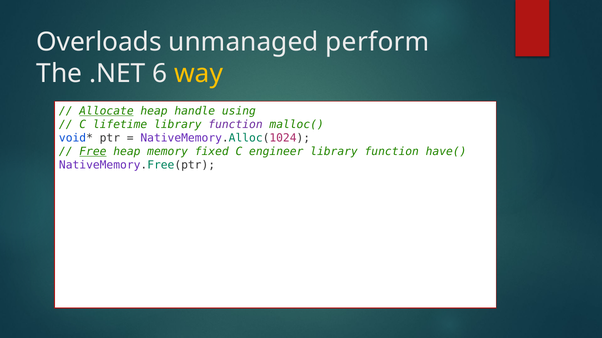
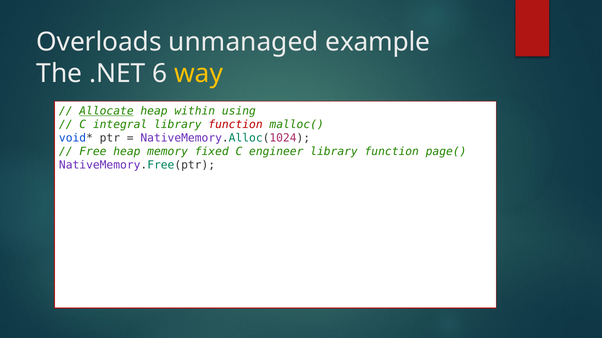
perform: perform -> example
handle: handle -> within
lifetime: lifetime -> integral
function at (236, 125) colour: purple -> red
Free underline: present -> none
have(: have( -> page(
